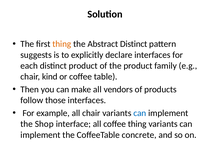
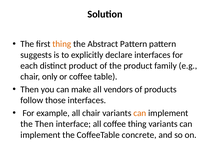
Abstract Distinct: Distinct -> Pattern
kind: kind -> only
can at (140, 113) colour: blue -> orange
the Shop: Shop -> Then
